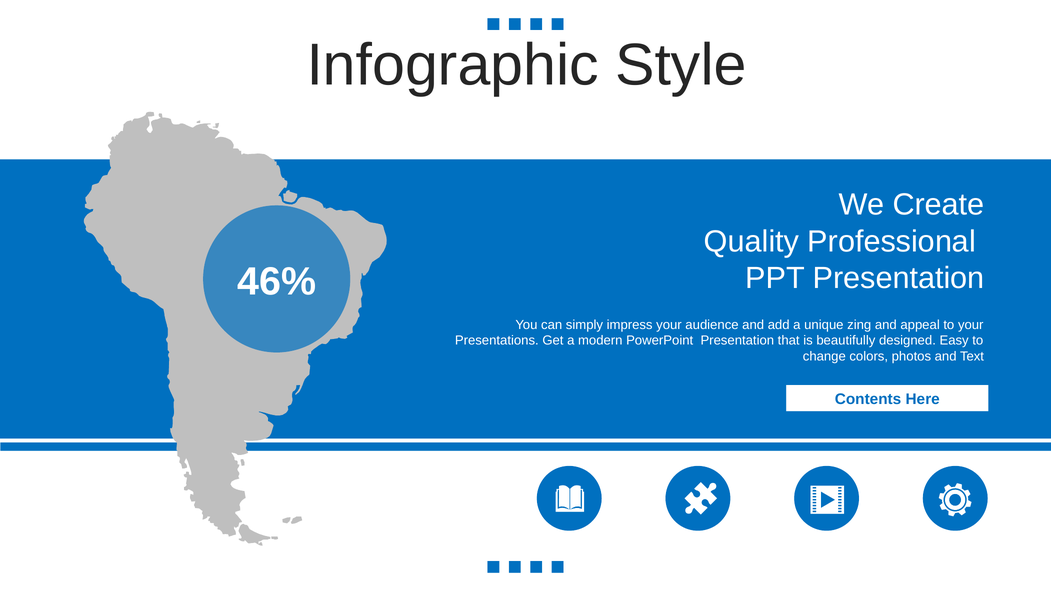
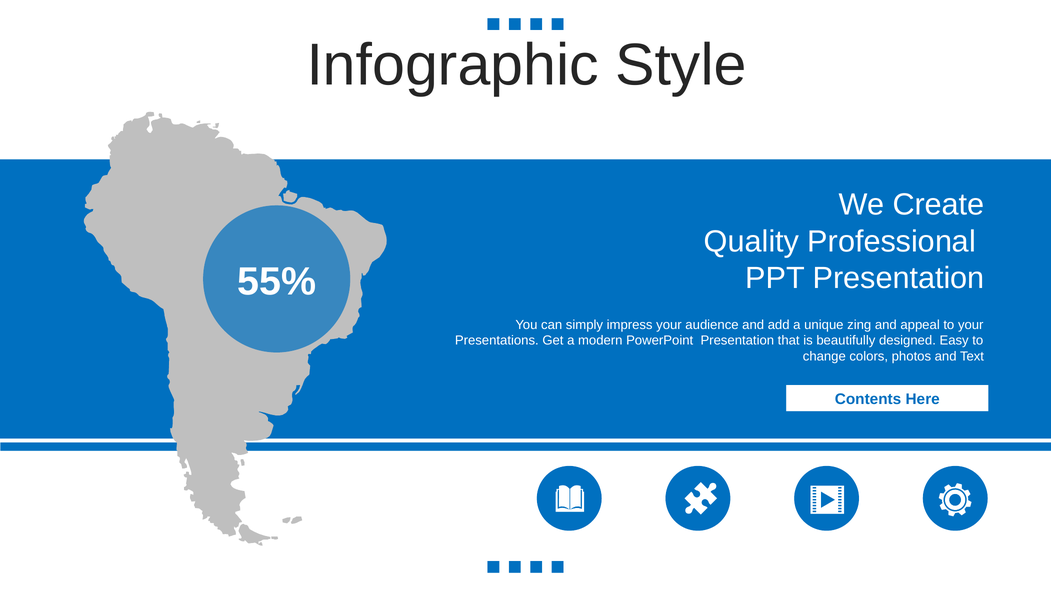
46%: 46% -> 55%
